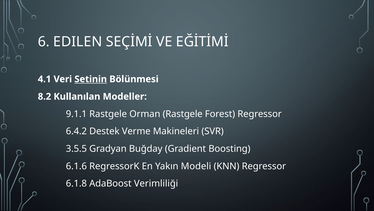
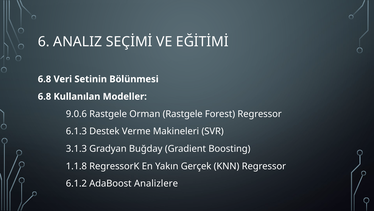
EDILEN: EDILEN -> ANALIZ
4.1 at (44, 79): 4.1 -> 6.8
Setinin underline: present -> none
8.2 at (44, 96): 8.2 -> 6.8
9.1.1: 9.1.1 -> 9.0.6
6.4.2: 6.4.2 -> 6.1.3
3.5.5: 3.5.5 -> 3.1.3
6.1.6: 6.1.6 -> 1.1.8
Modeli: Modeli -> Gerçek
6.1.8: 6.1.8 -> 6.1.2
Verimliliği: Verimliliği -> Analizlere
